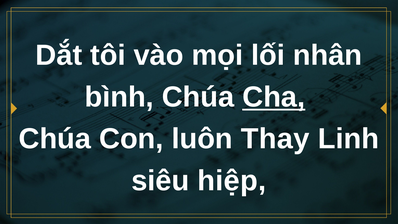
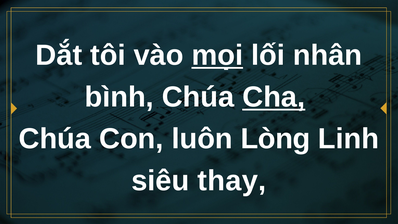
mọi underline: none -> present
Thay: Thay -> Lòng
hiệp: hiệp -> thay
